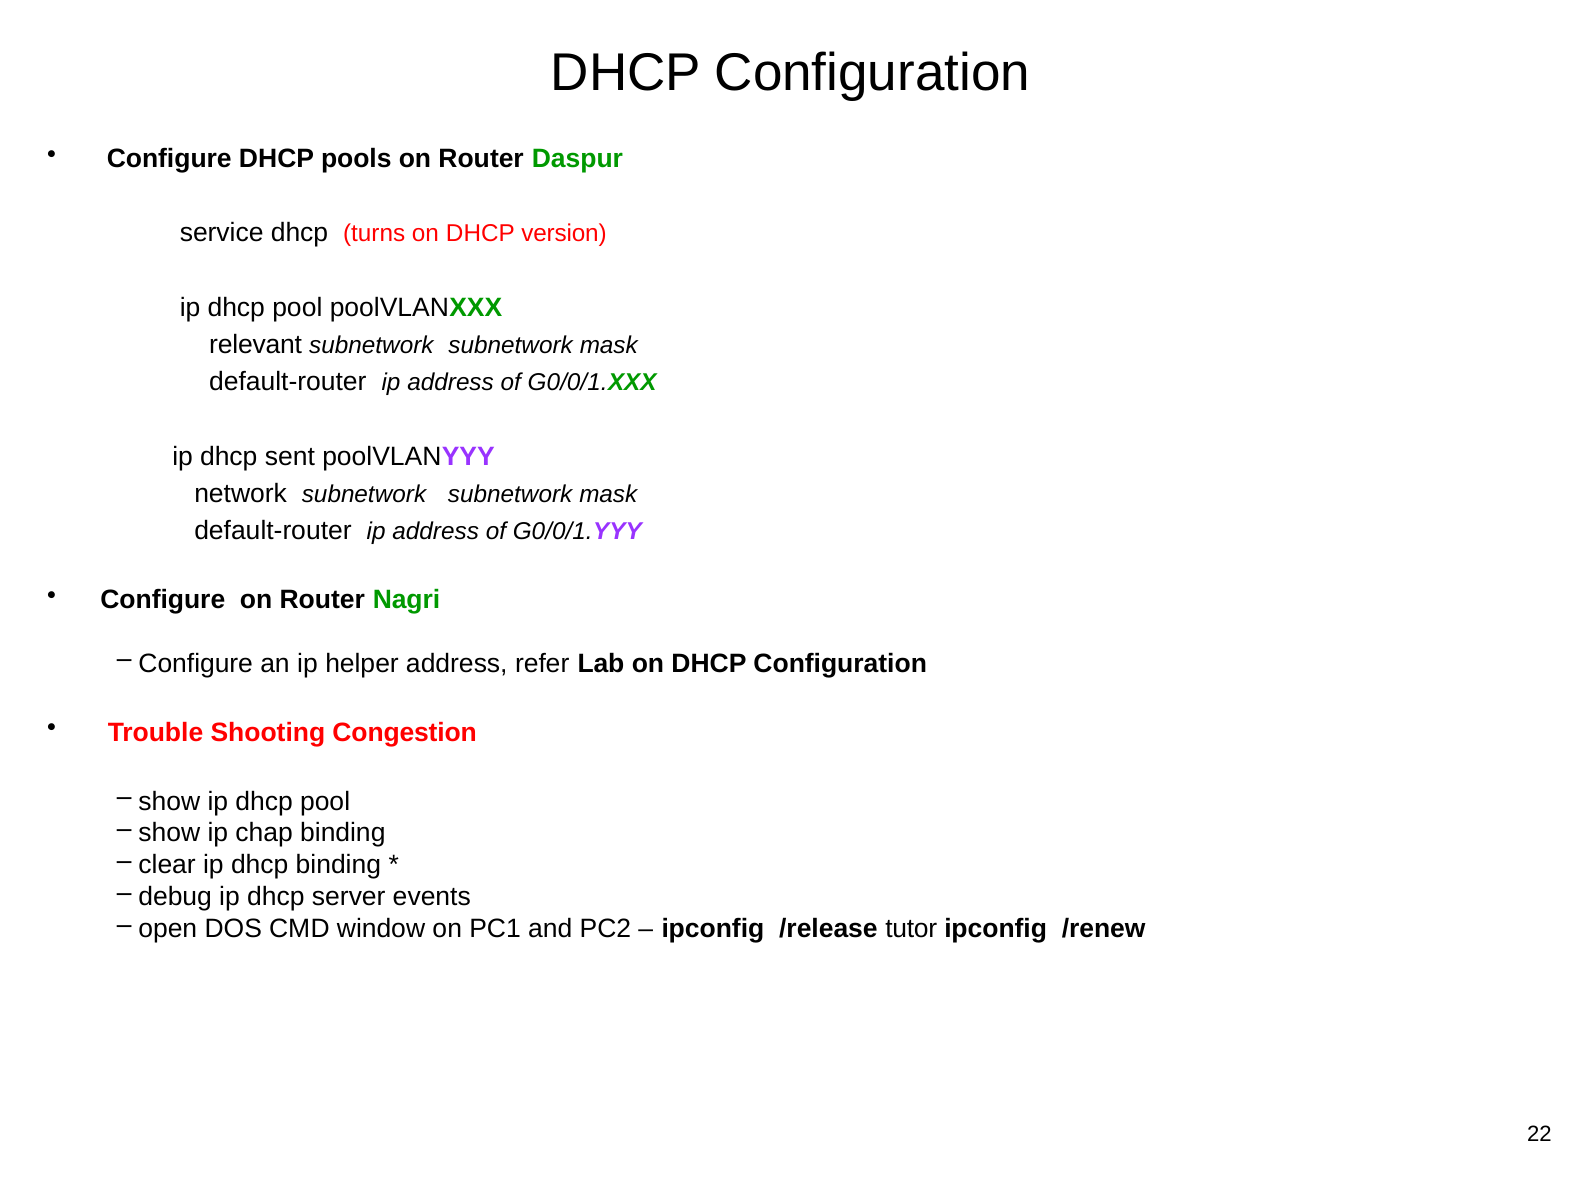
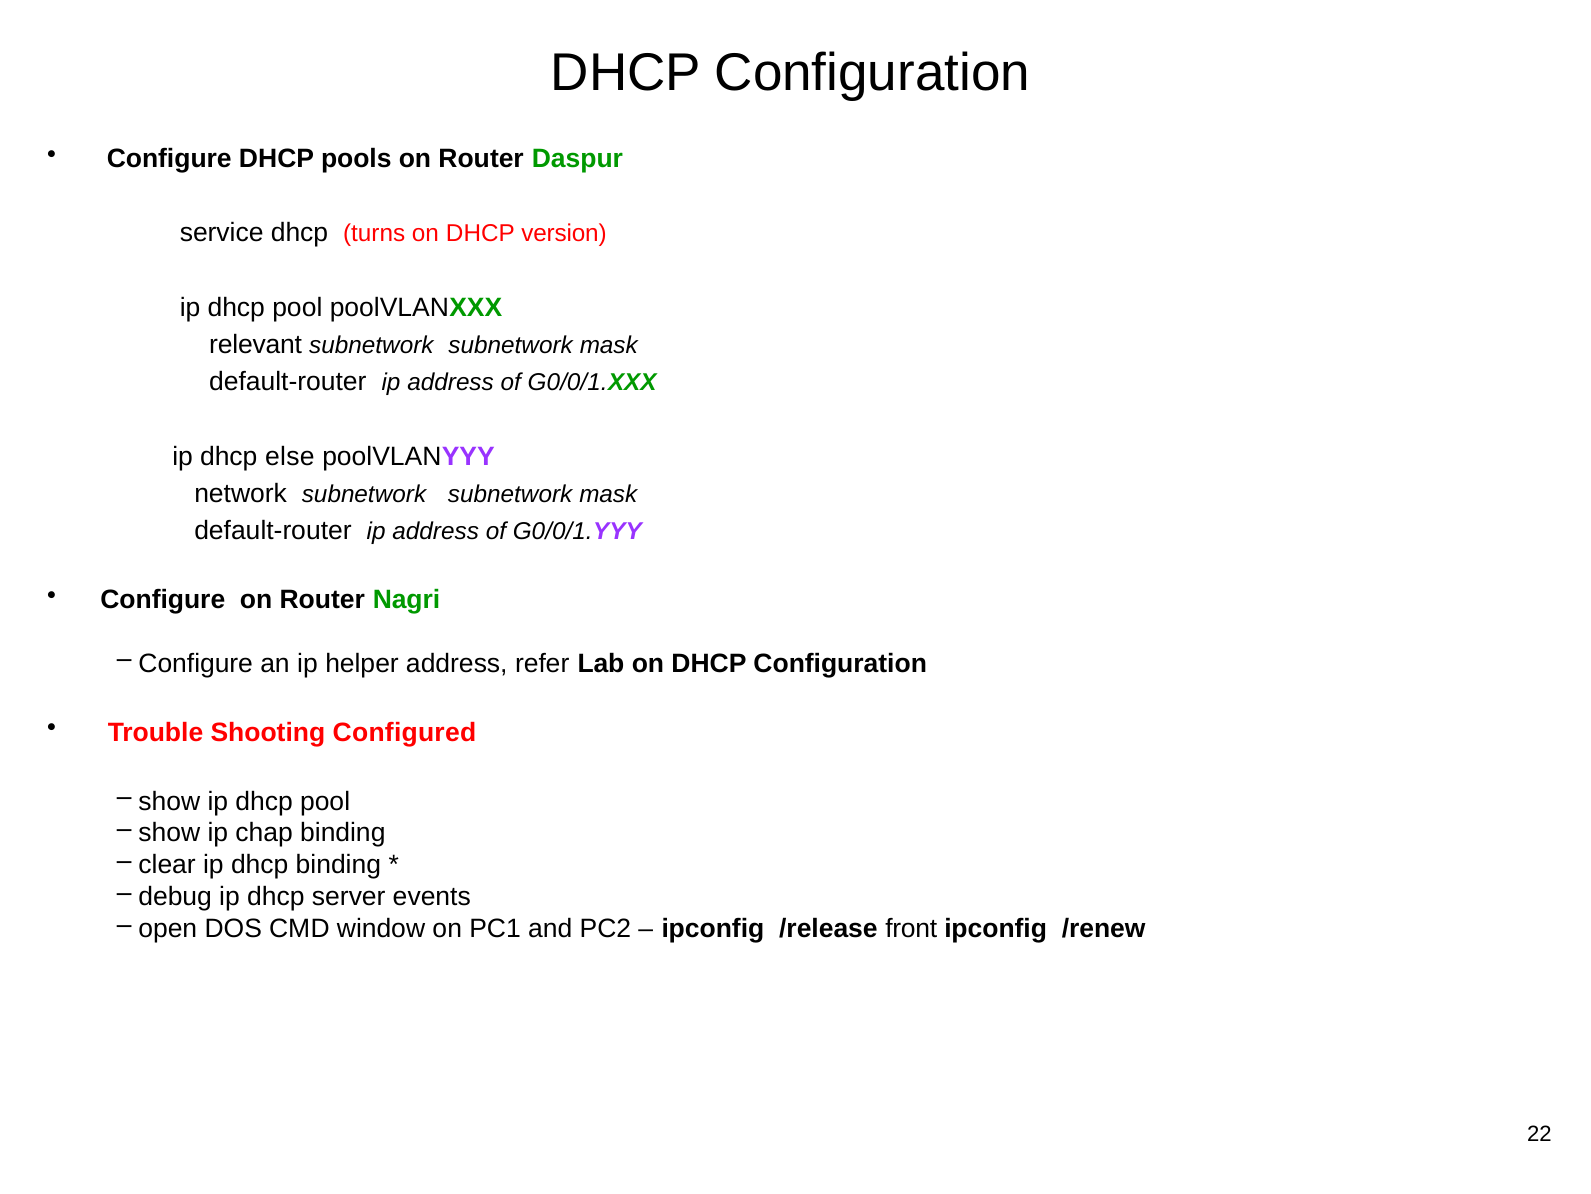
sent: sent -> else
Congestion: Congestion -> Configured
tutor: tutor -> front
